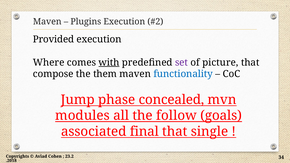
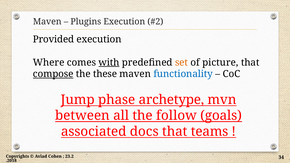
set colour: purple -> orange
compose underline: none -> present
them: them -> these
concealed: concealed -> archetype
modules: modules -> between
final: final -> docs
single: single -> teams
